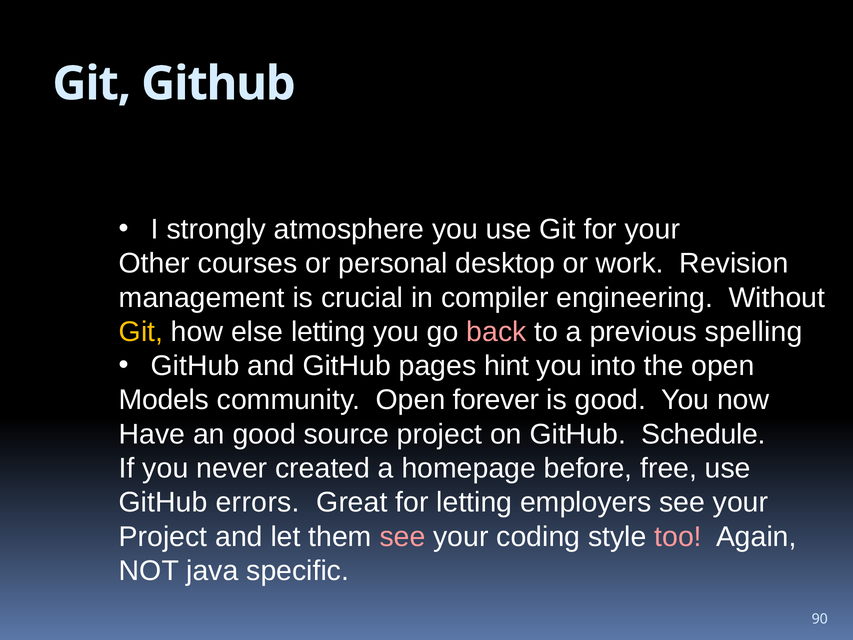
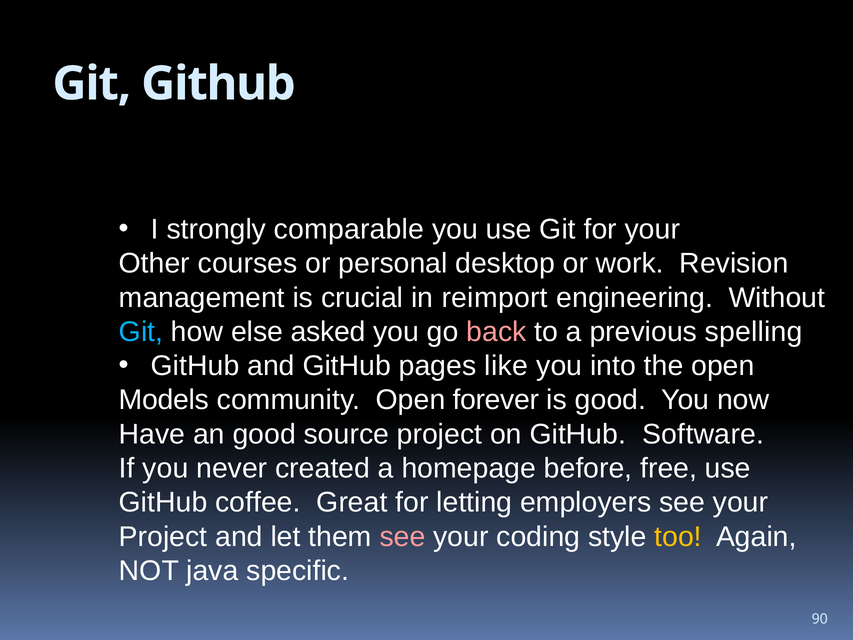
atmosphere: atmosphere -> comparable
compiler: compiler -> reimport
Git at (141, 332) colour: yellow -> light blue
else letting: letting -> asked
hint: hint -> like
Schedule: Schedule -> Software
errors: errors -> coffee
too colour: pink -> yellow
